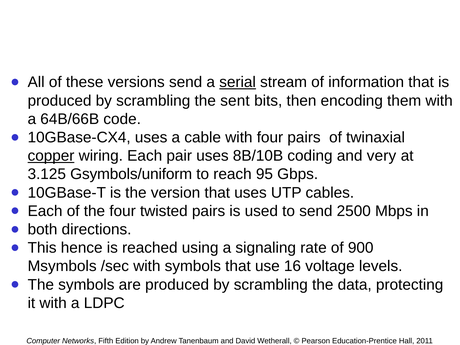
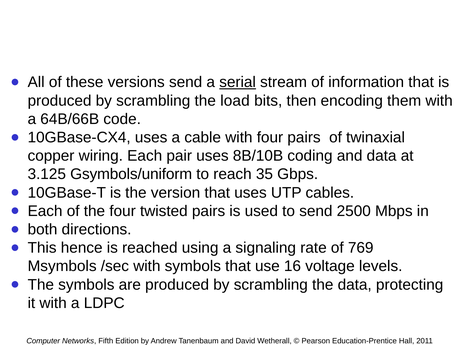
sent: sent -> load
copper underline: present -> none
and very: very -> data
95: 95 -> 35
900: 900 -> 769
